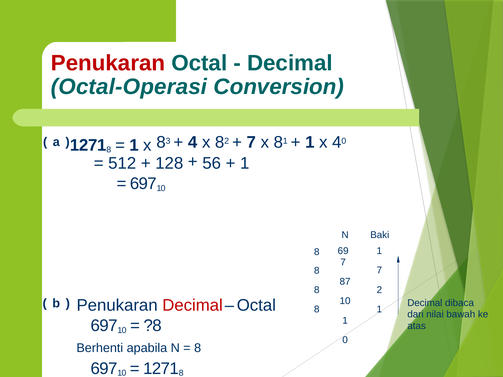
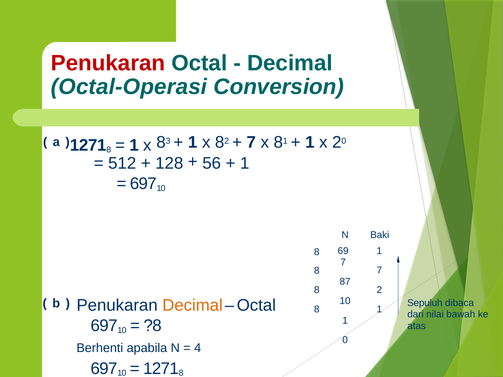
x 4: 4 -> 2
4 at (193, 143): 4 -> 1
Decimal at (193, 305) colour: red -> orange
Decimal at (425, 303): Decimal -> Sepuluh
8 at (198, 348): 8 -> 4
